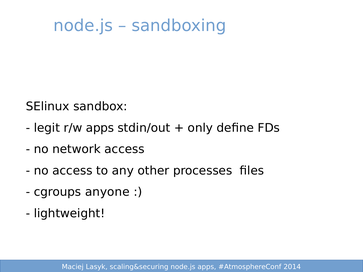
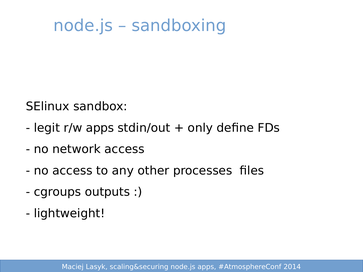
anyone: anyone -> outputs
